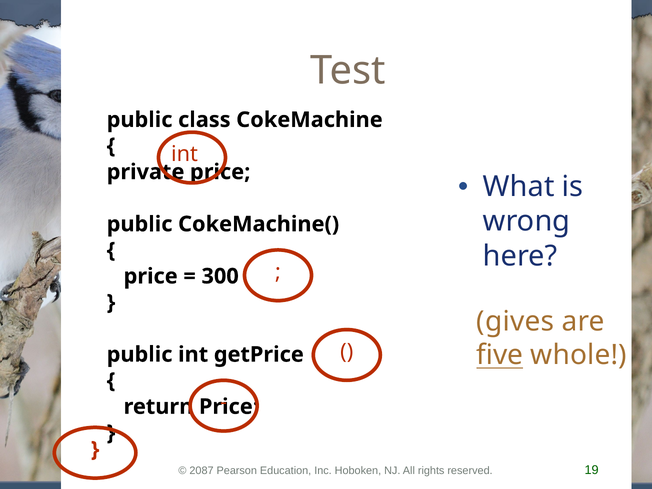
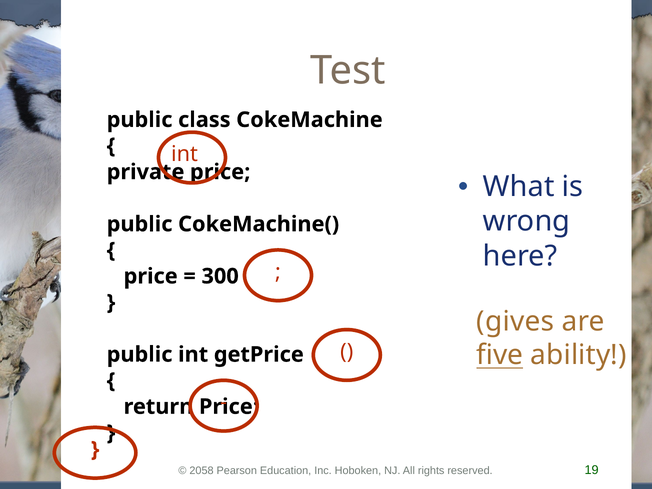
whole: whole -> ability
2087: 2087 -> 2058
